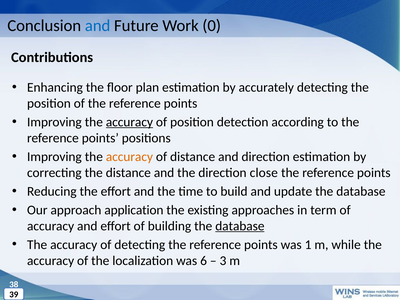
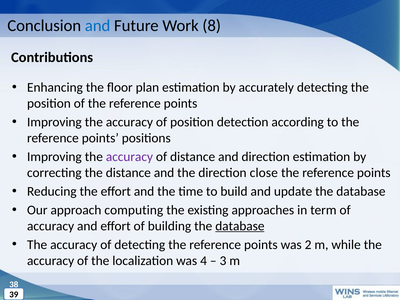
0: 0 -> 8
accuracy at (129, 122) underline: present -> none
accuracy at (129, 157) colour: orange -> purple
application: application -> computing
1: 1 -> 2
6: 6 -> 4
